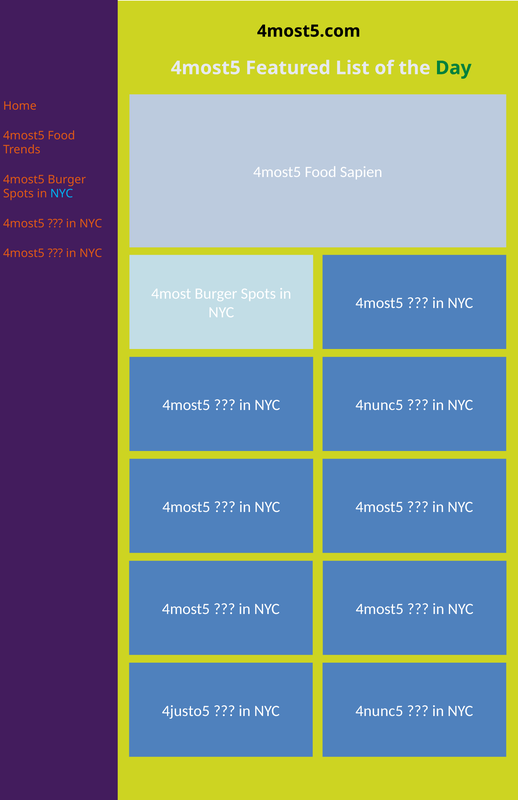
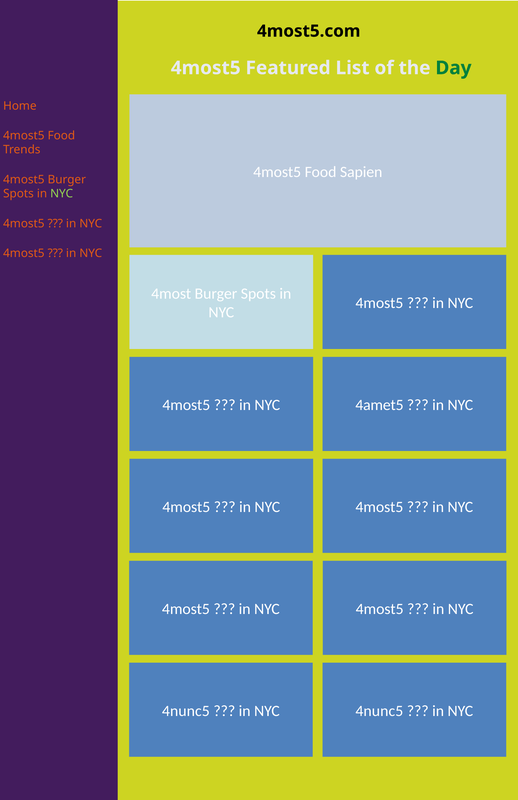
NYC at (62, 194) colour: light blue -> light green
4nunc5 at (379, 405): 4nunc5 -> 4amet5
4justo5 at (186, 711): 4justo5 -> 4nunc5
